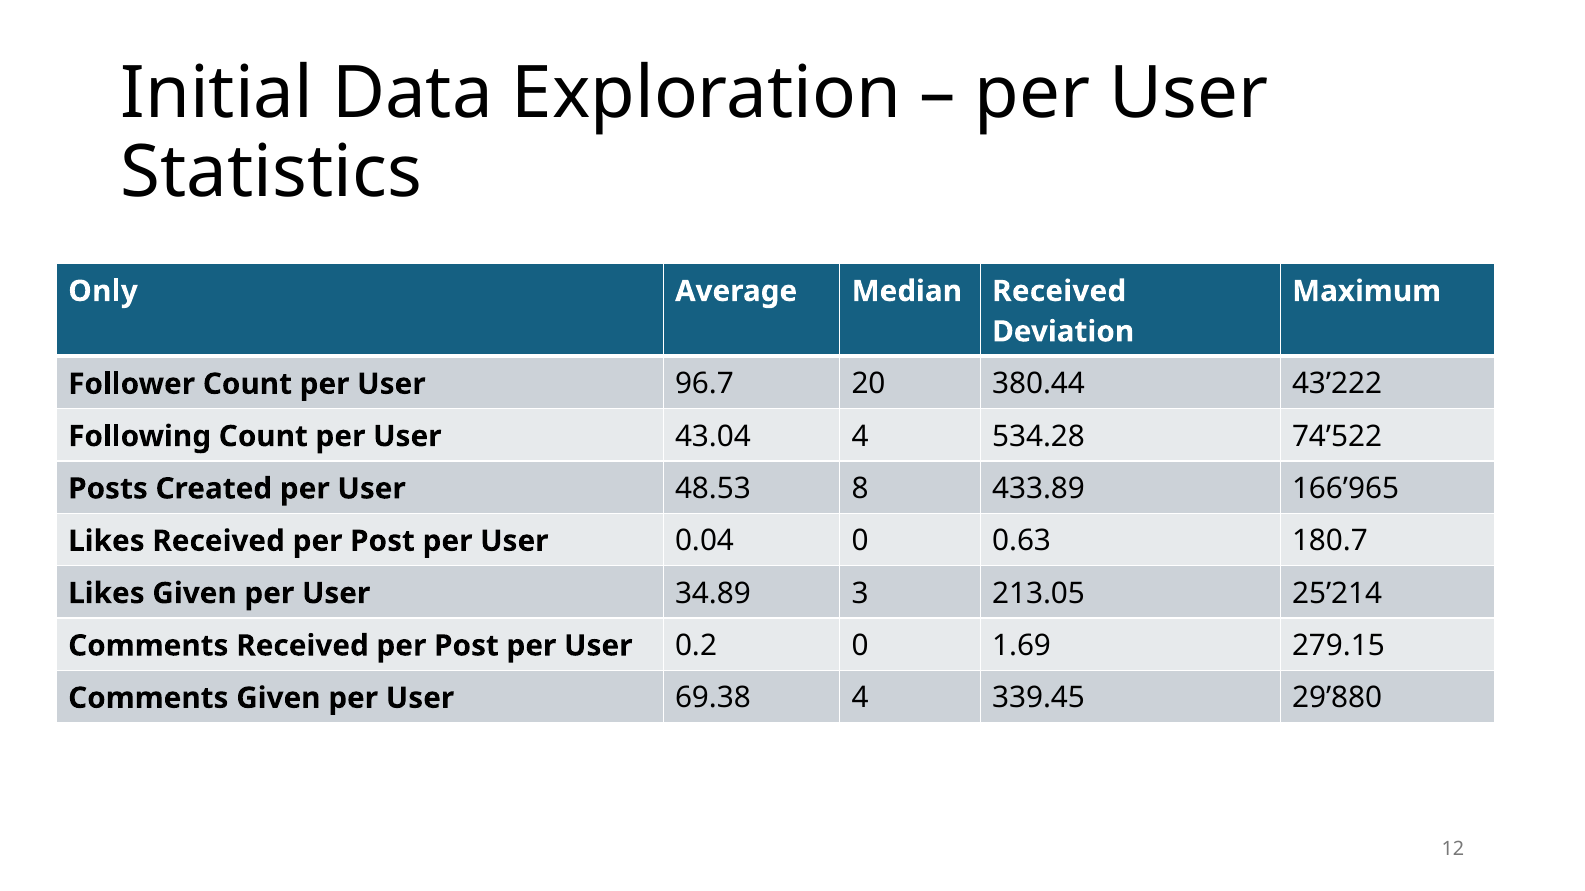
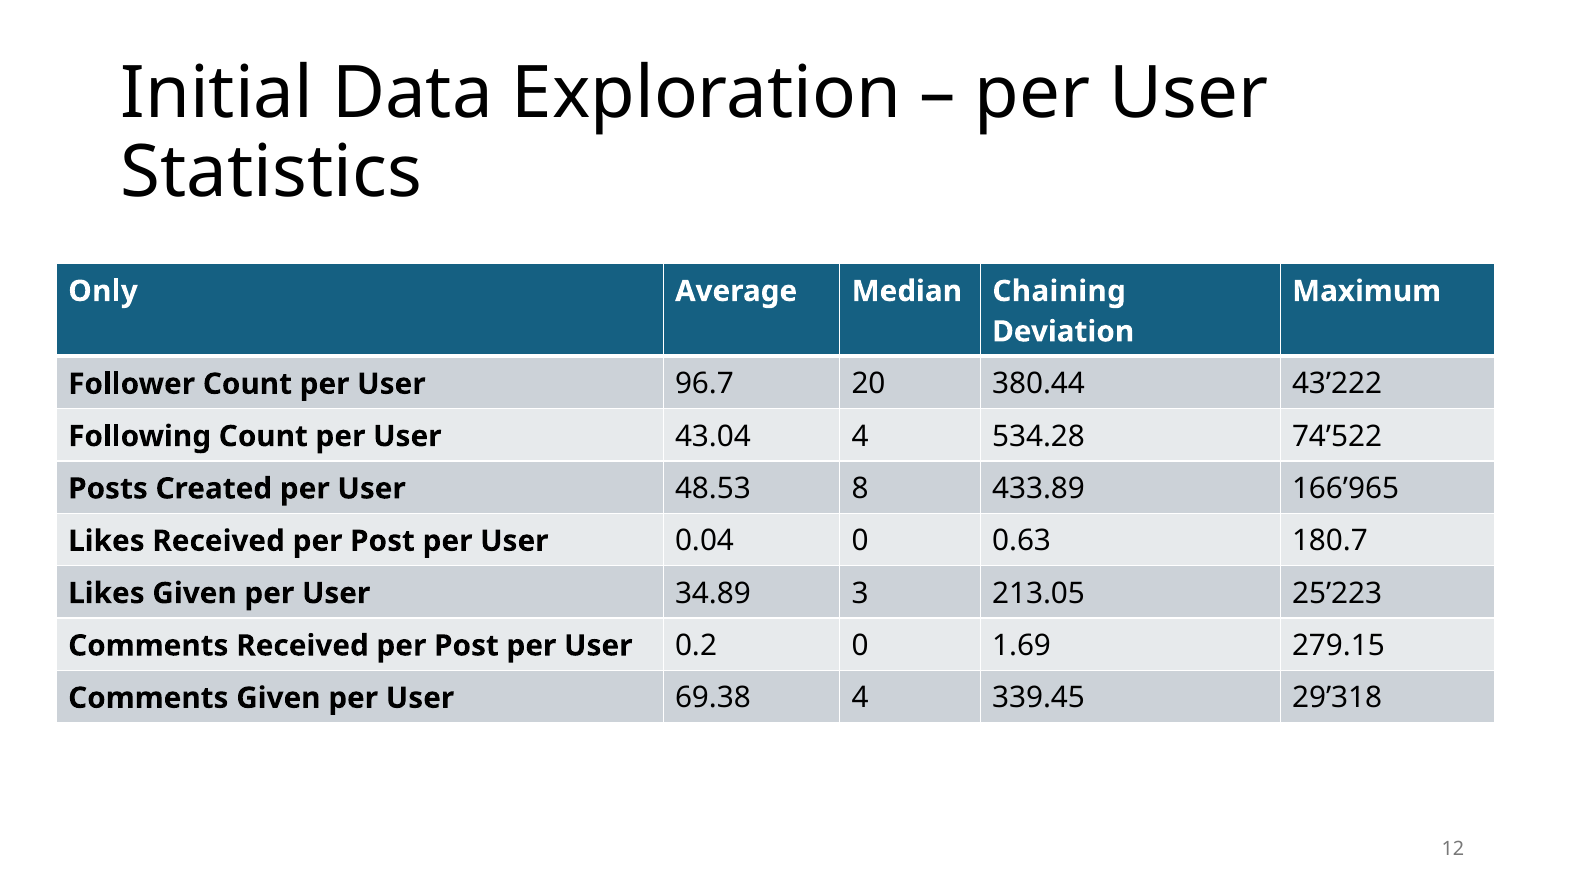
Median Received: Received -> Chaining
25’214: 25’214 -> 25’223
29’880: 29’880 -> 29’318
